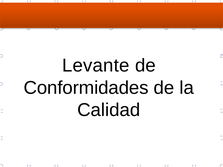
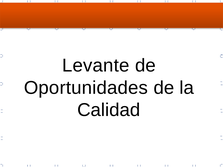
Conformidades: Conformidades -> Oportunidades
